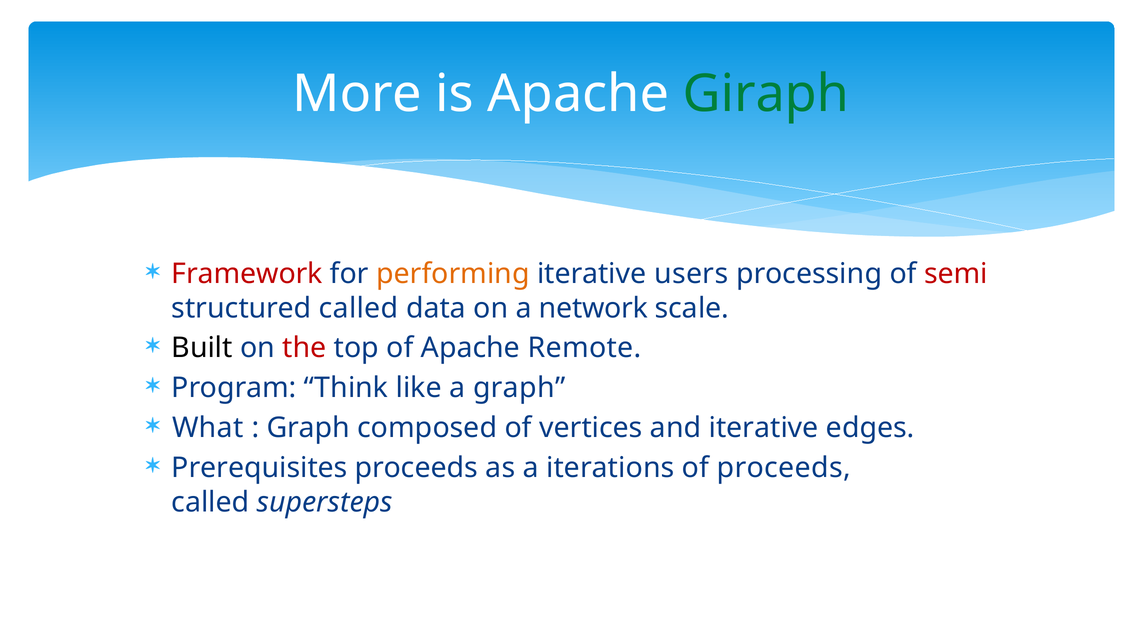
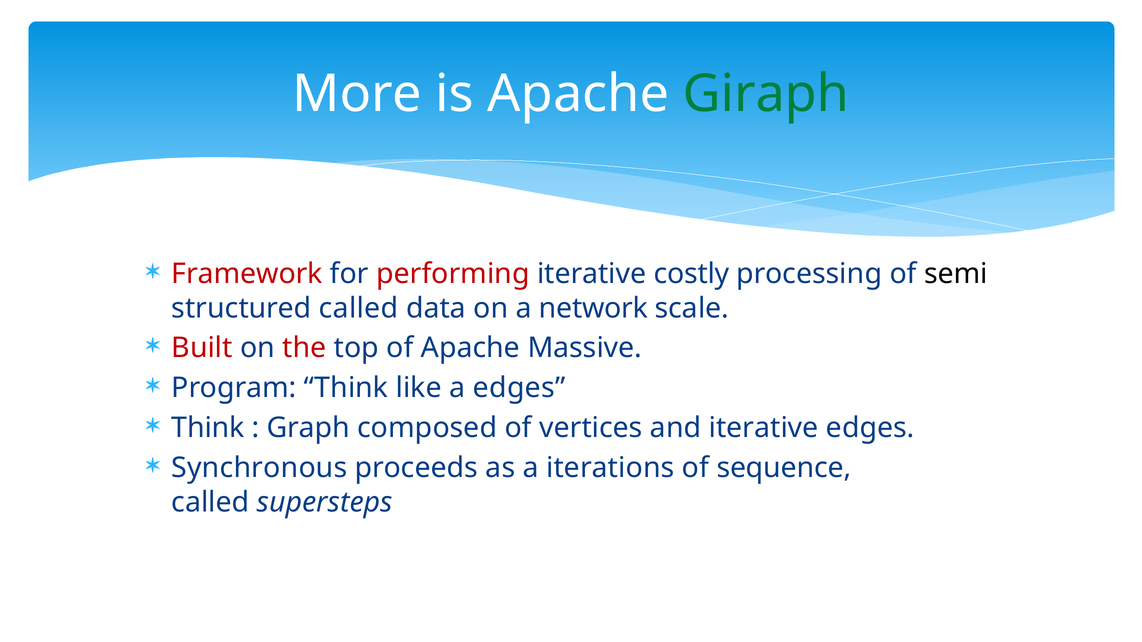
performing colour: orange -> red
users: users -> costly
semi colour: red -> black
Built colour: black -> red
Remote: Remote -> Massive
a graph: graph -> edges
What at (208, 428): What -> Think
Prerequisites: Prerequisites -> Synchronous
of proceeds: proceeds -> sequence
